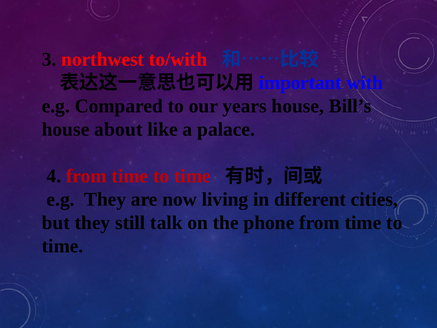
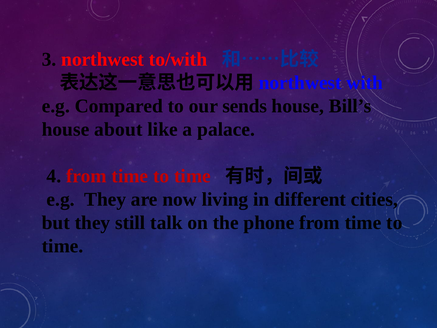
important at (300, 83): important -> northwest
years: years -> sends
